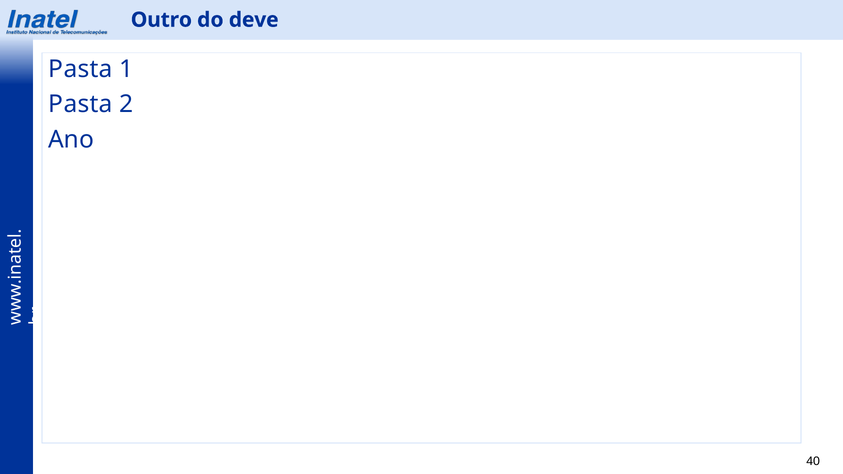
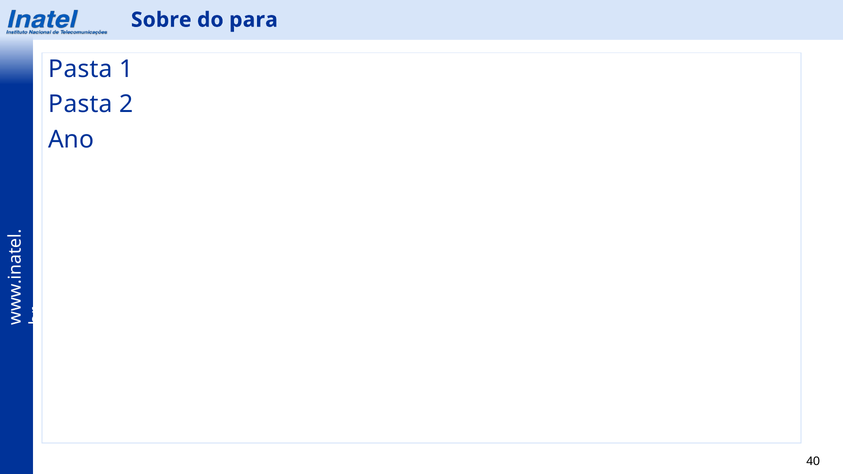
Outro: Outro -> Sobre
deve: deve -> para
